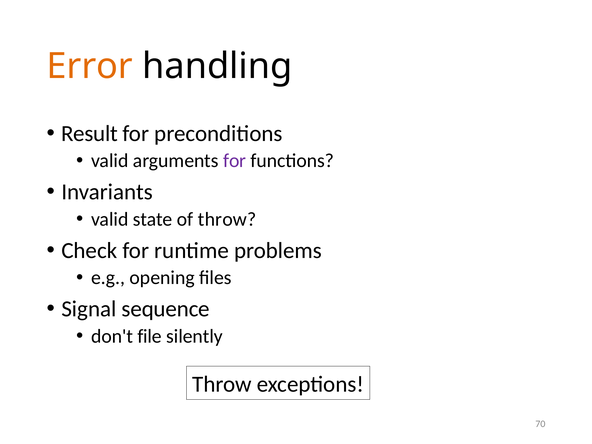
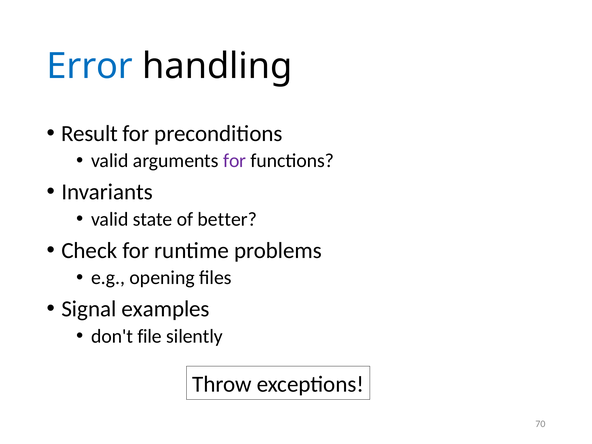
Error colour: orange -> blue
of throw: throw -> better
sequence: sequence -> examples
